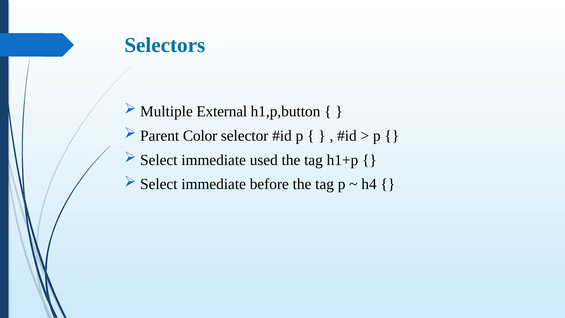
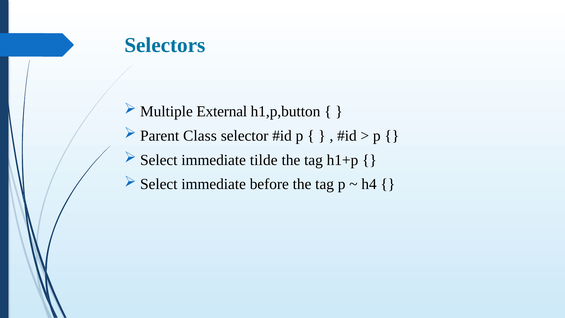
Color: Color -> Class
used: used -> tilde
